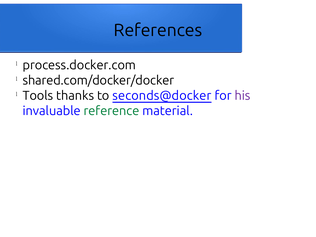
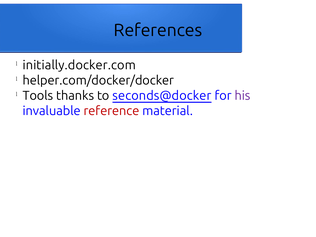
process.docker.com: process.docker.com -> initially.docker.com
shared.com/docker/docker: shared.com/docker/docker -> helper.com/docker/docker
reference colour: green -> red
